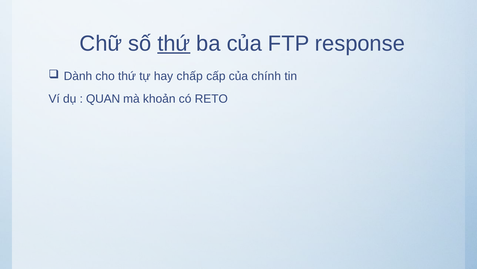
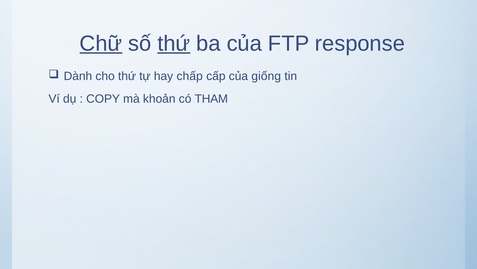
Chữ underline: none -> present
chính: chính -> giống
QUAN: QUAN -> COPY
RETO: RETO -> THAM
